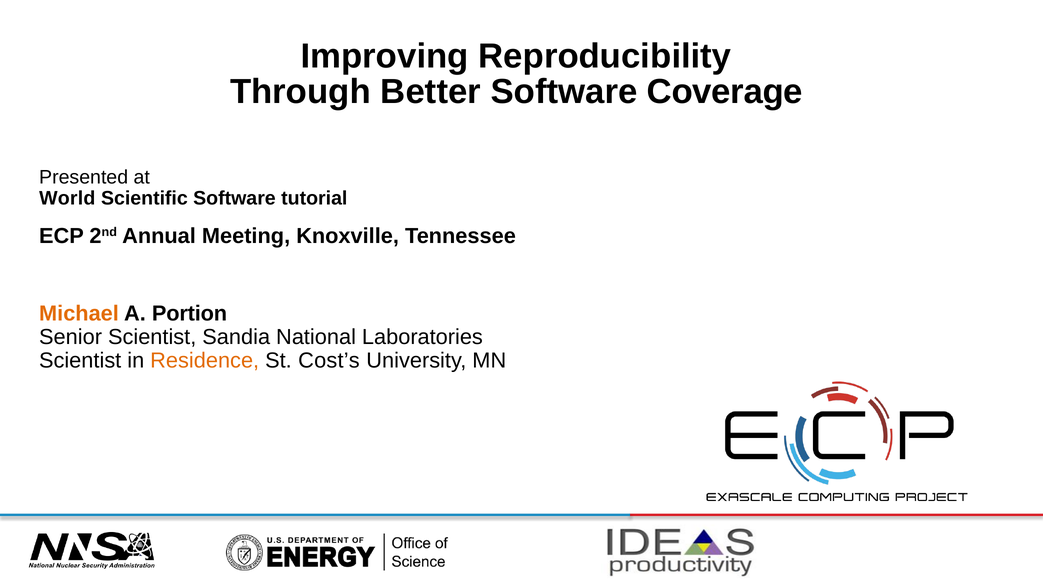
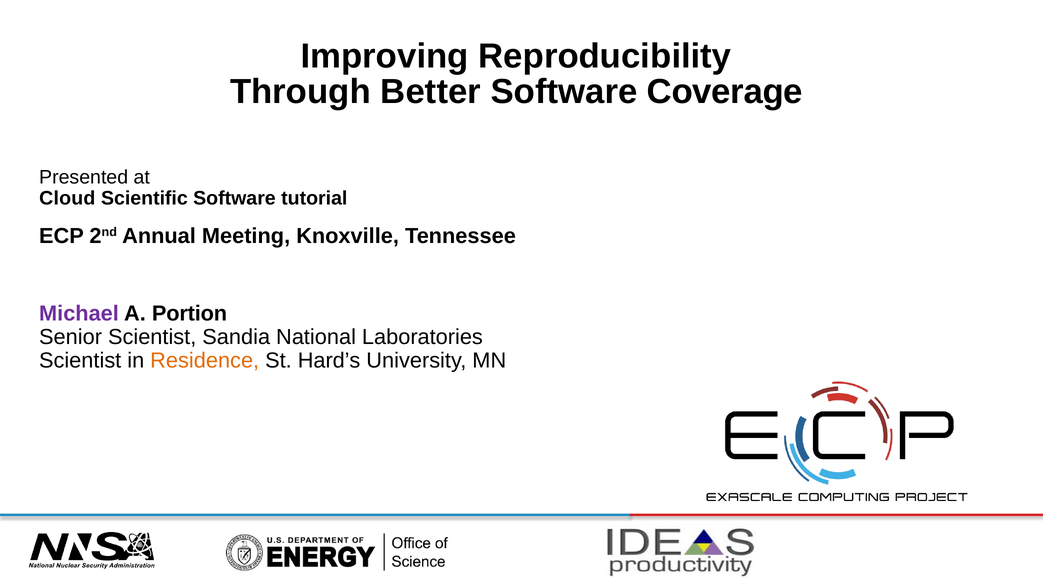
World: World -> Cloud
Michael colour: orange -> purple
Cost’s: Cost’s -> Hard’s
